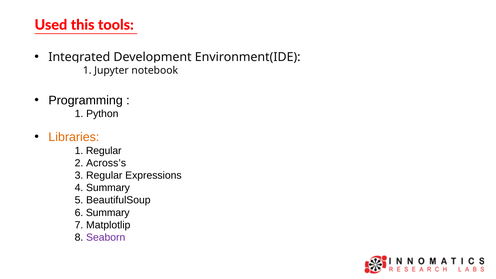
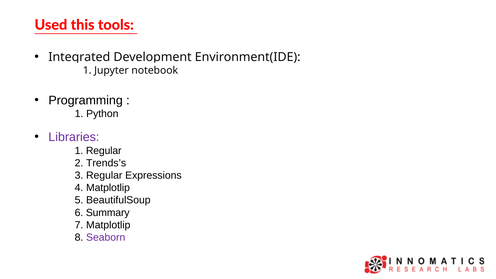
Libraries colour: orange -> purple
Across’s: Across’s -> Trends’s
4 Summary: Summary -> Matplotlip
